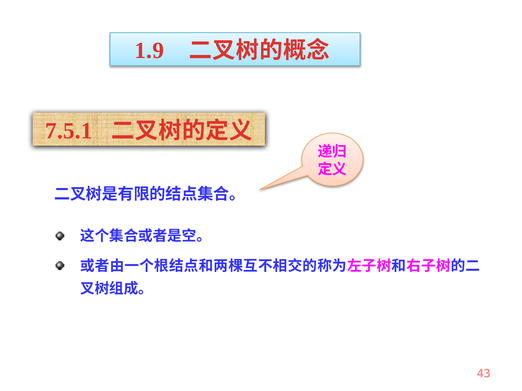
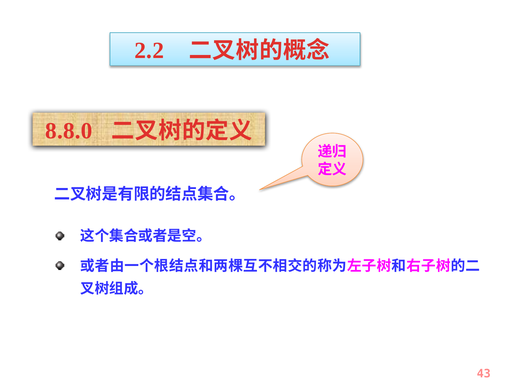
1.9: 1.9 -> 2.2
7.5.1: 7.5.1 -> 8.8.0
